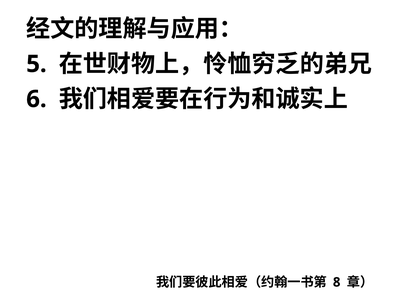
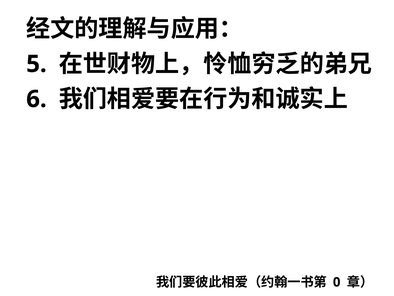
8: 8 -> 0
